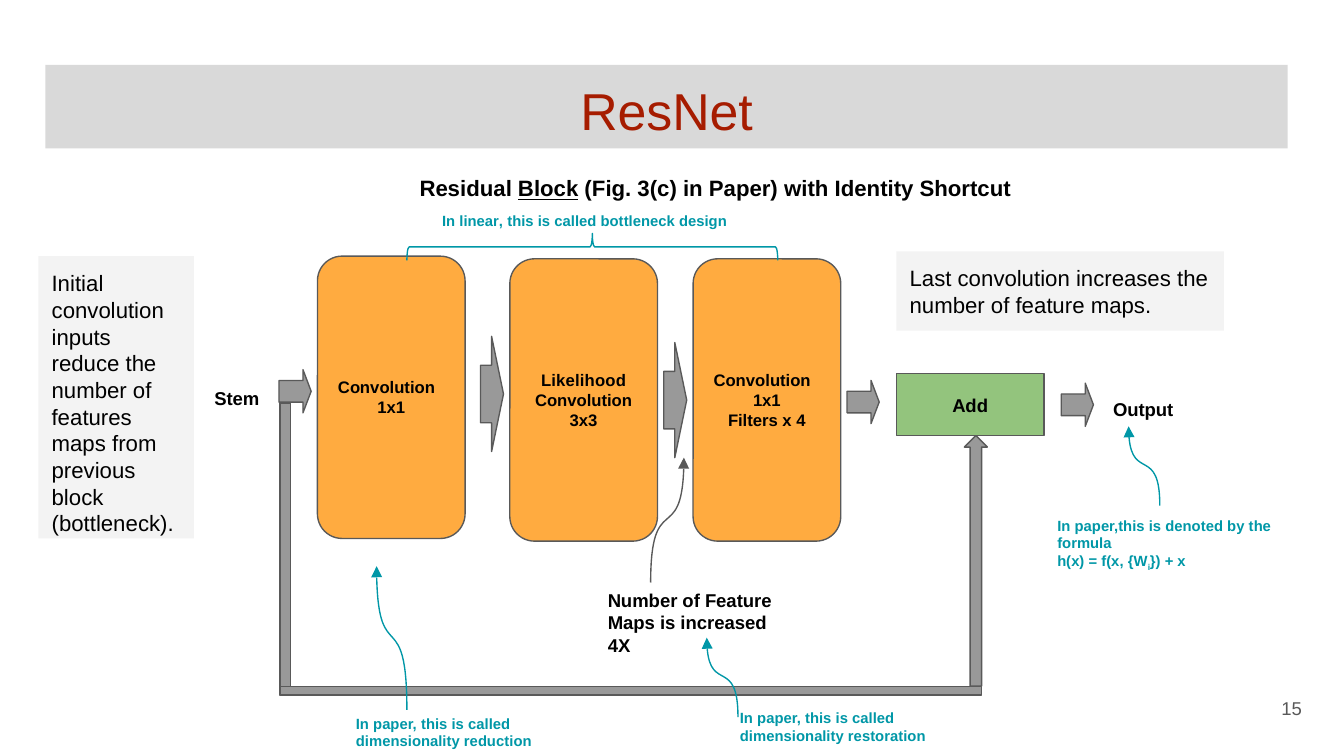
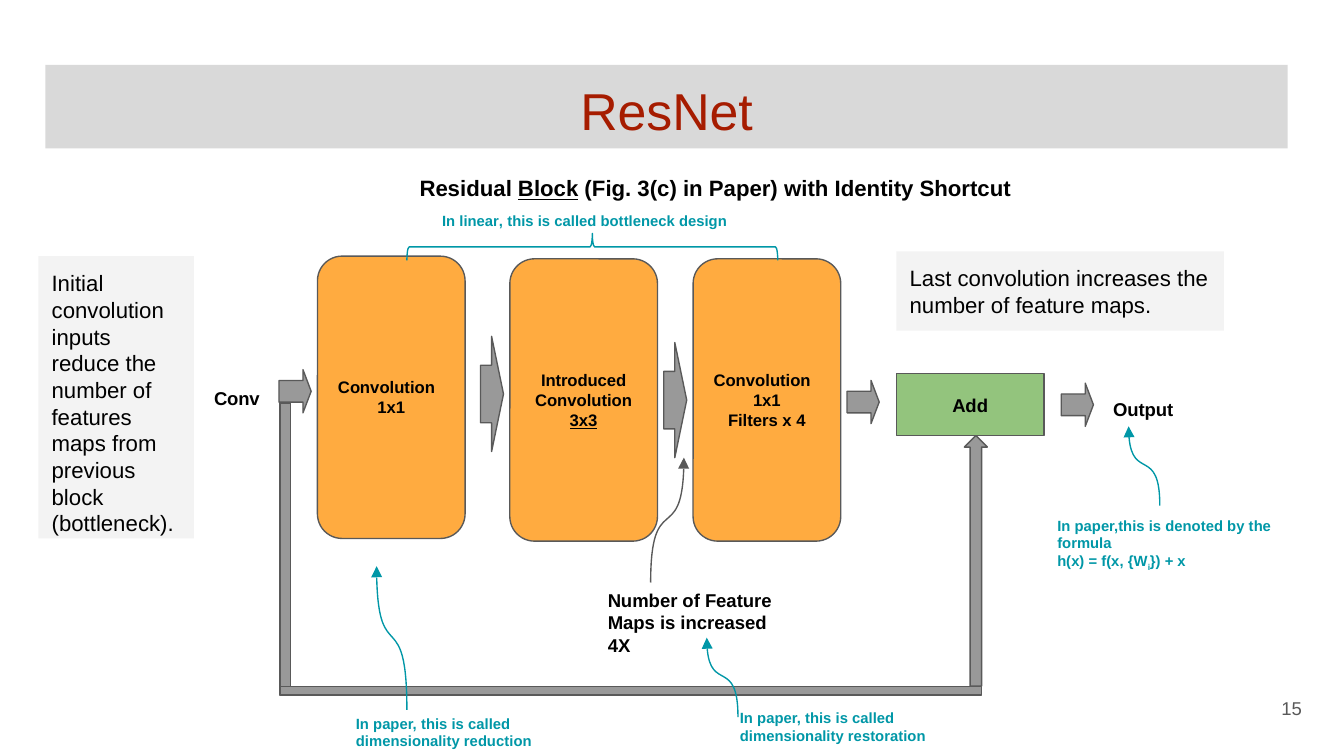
Likelihood: Likelihood -> Introduced
Stem: Stem -> Conv
3x3 underline: none -> present
